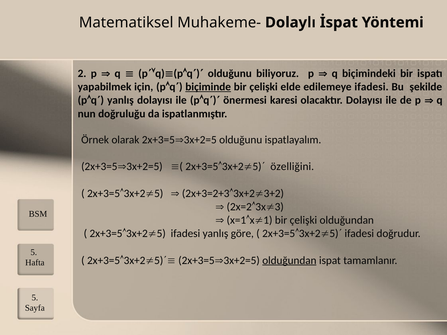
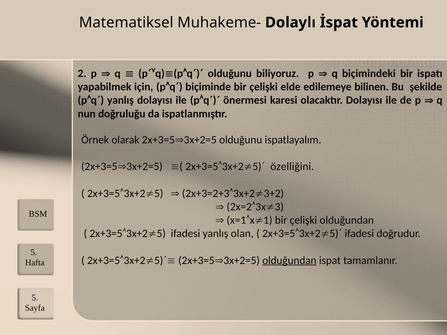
biçiminde underline: present -> none
edilemeye ifadesi: ifadesi -> bilinen
göre: göre -> olan
